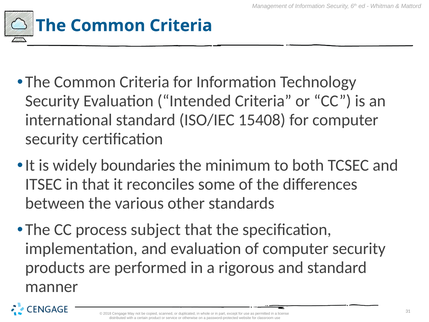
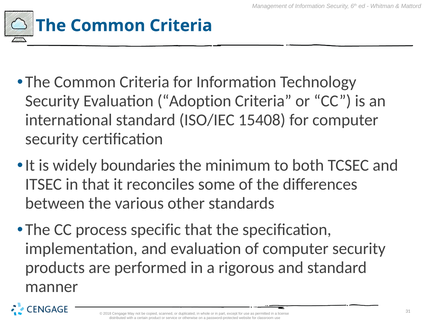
Intended: Intended -> Adoption
subject: subject -> specific
